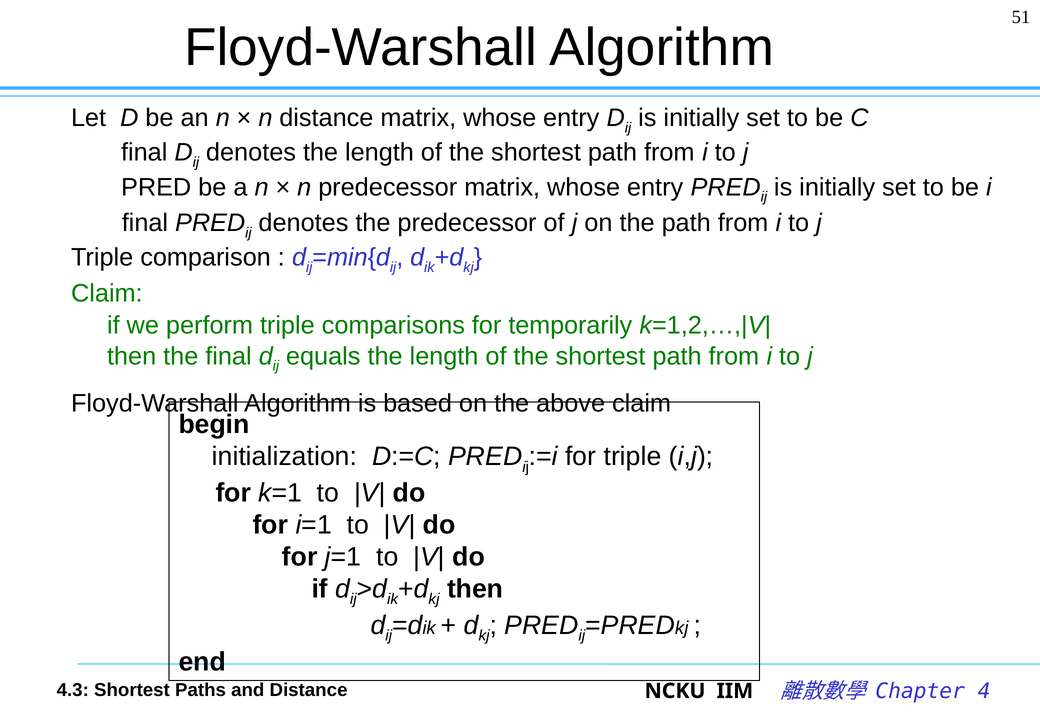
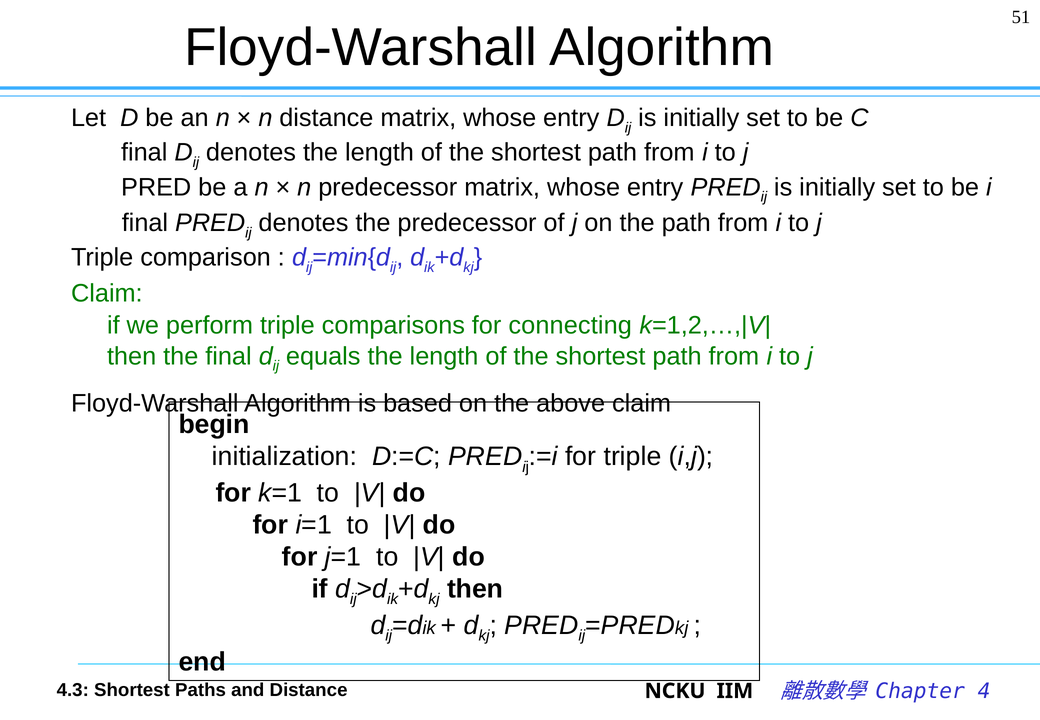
temporarily: temporarily -> connecting
